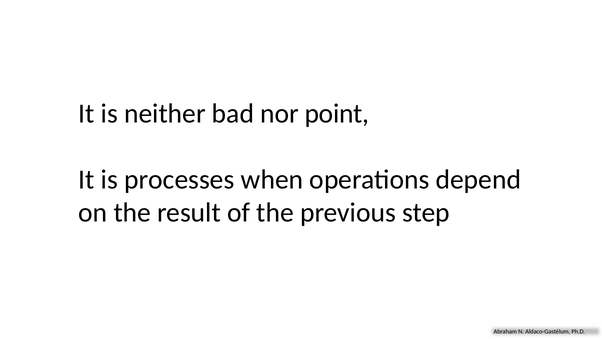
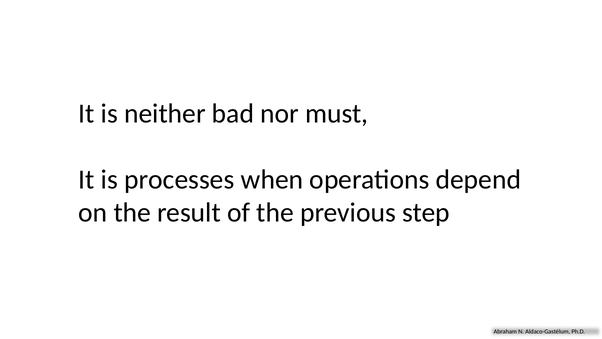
point: point -> must
